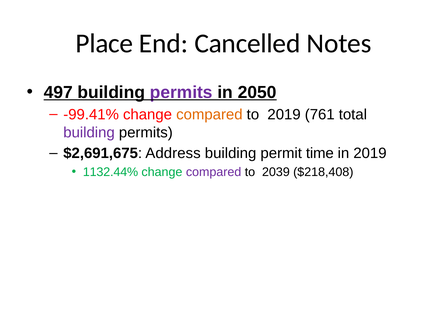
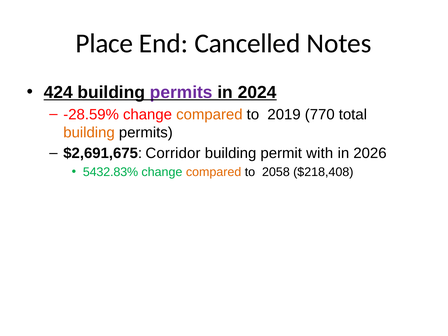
497: 497 -> 424
2050: 2050 -> 2024
-99.41%: -99.41% -> -28.59%
761: 761 -> 770
building at (89, 132) colour: purple -> orange
Address: Address -> Corridor
time: time -> with
in 2019: 2019 -> 2026
1132.44%: 1132.44% -> 5432.83%
compared at (214, 172) colour: purple -> orange
2039: 2039 -> 2058
